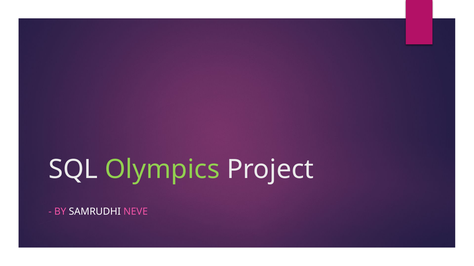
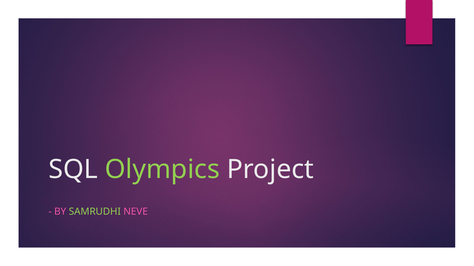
SAMRUDHI colour: white -> light green
